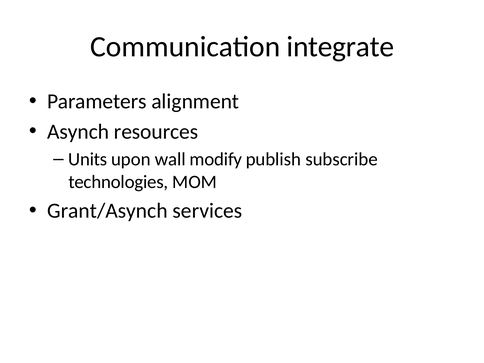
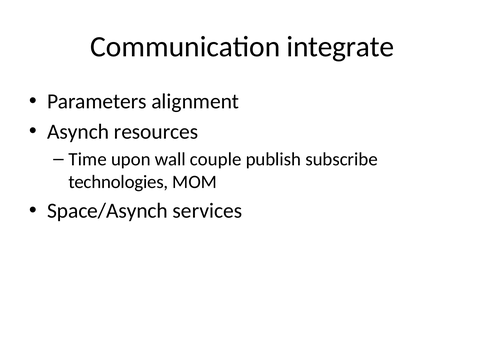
Units: Units -> Time
modify: modify -> couple
Grant/Asynch: Grant/Asynch -> Space/Asynch
